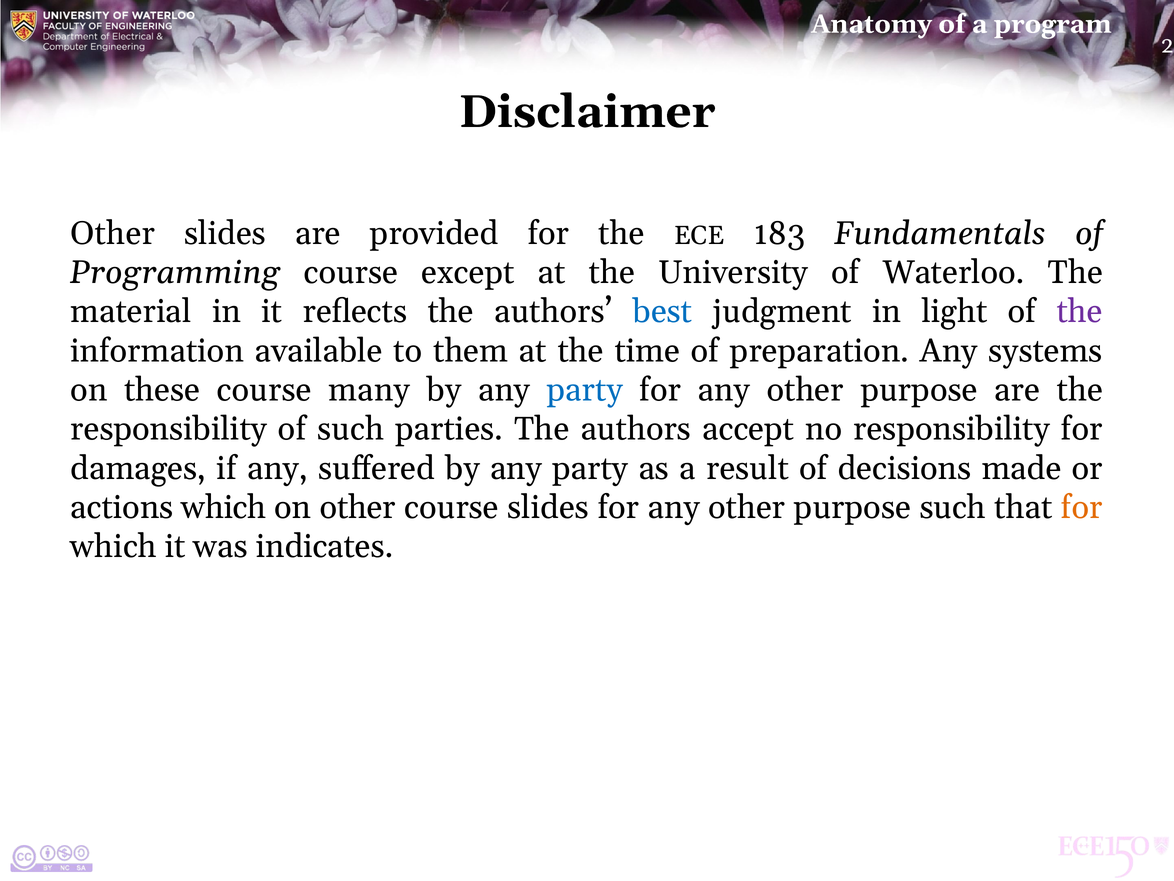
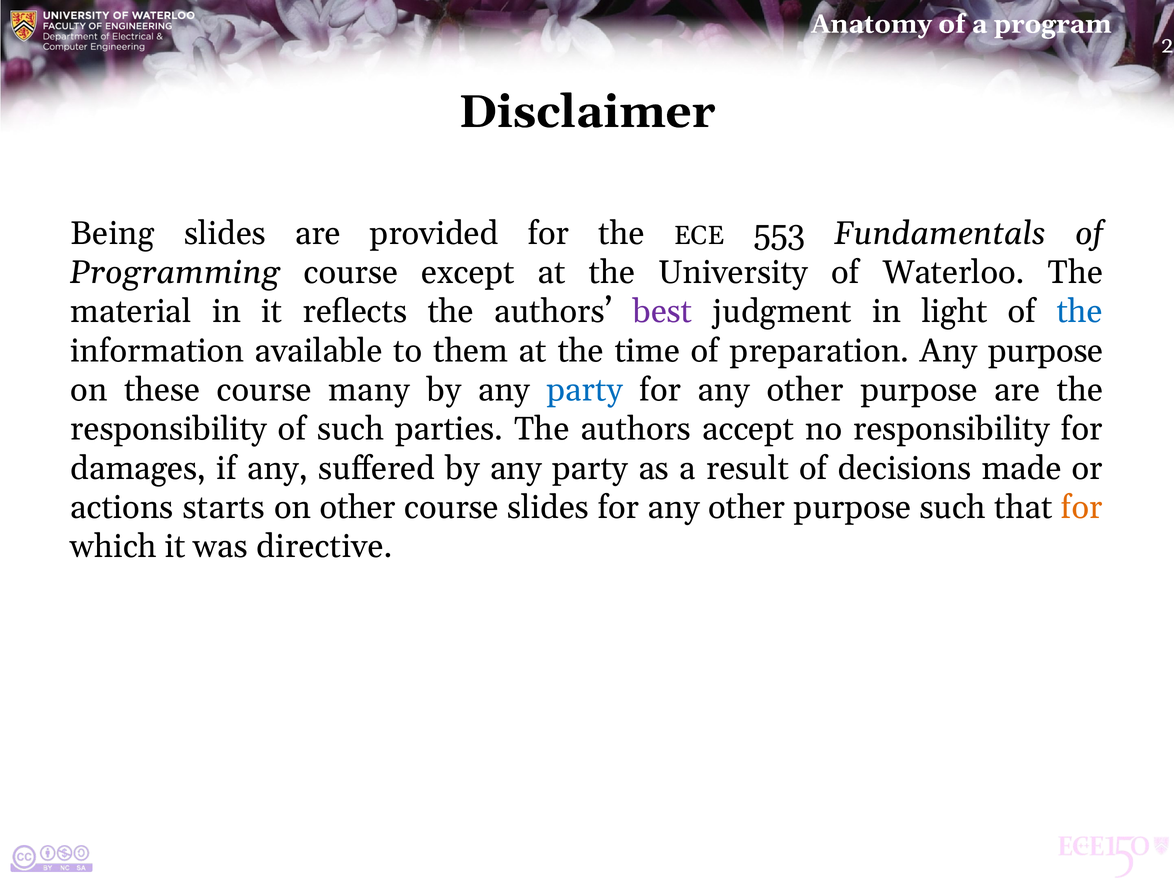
Other at (113, 233): Other -> Being
183: 183 -> 553
best colour: blue -> purple
the at (1080, 311) colour: purple -> blue
Any systems: systems -> purpose
actions which: which -> starts
indicates: indicates -> directive
